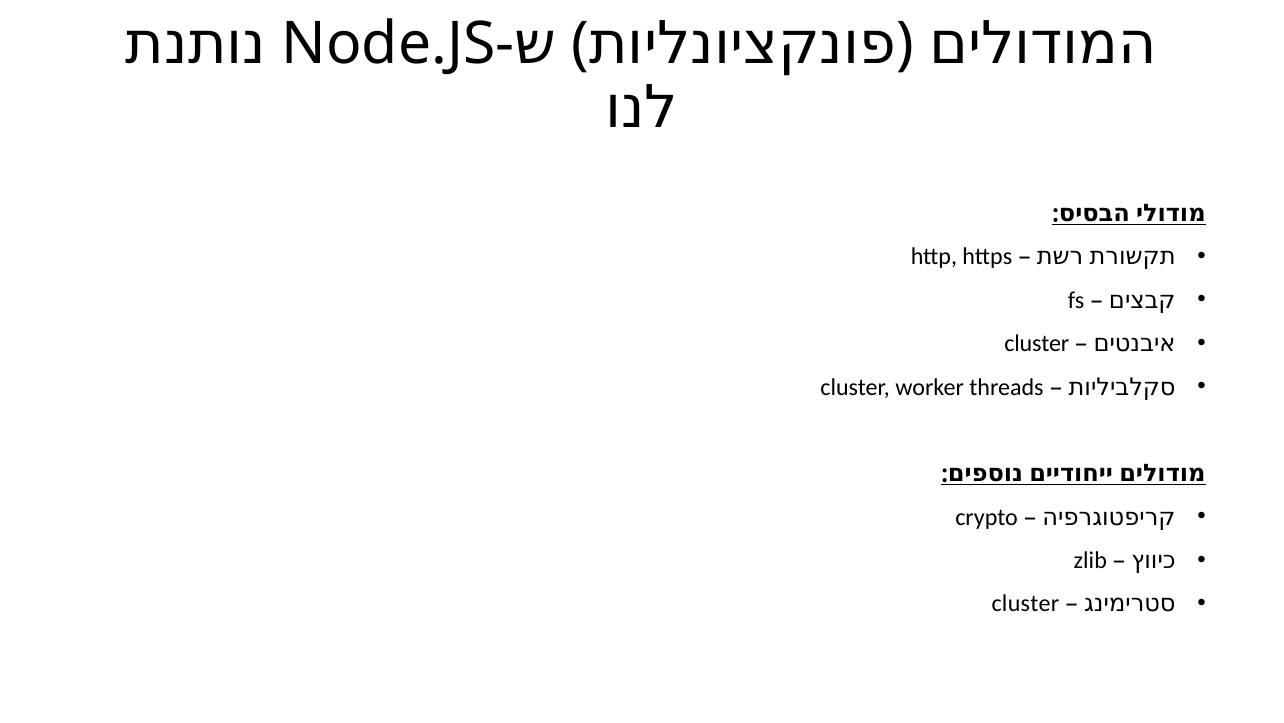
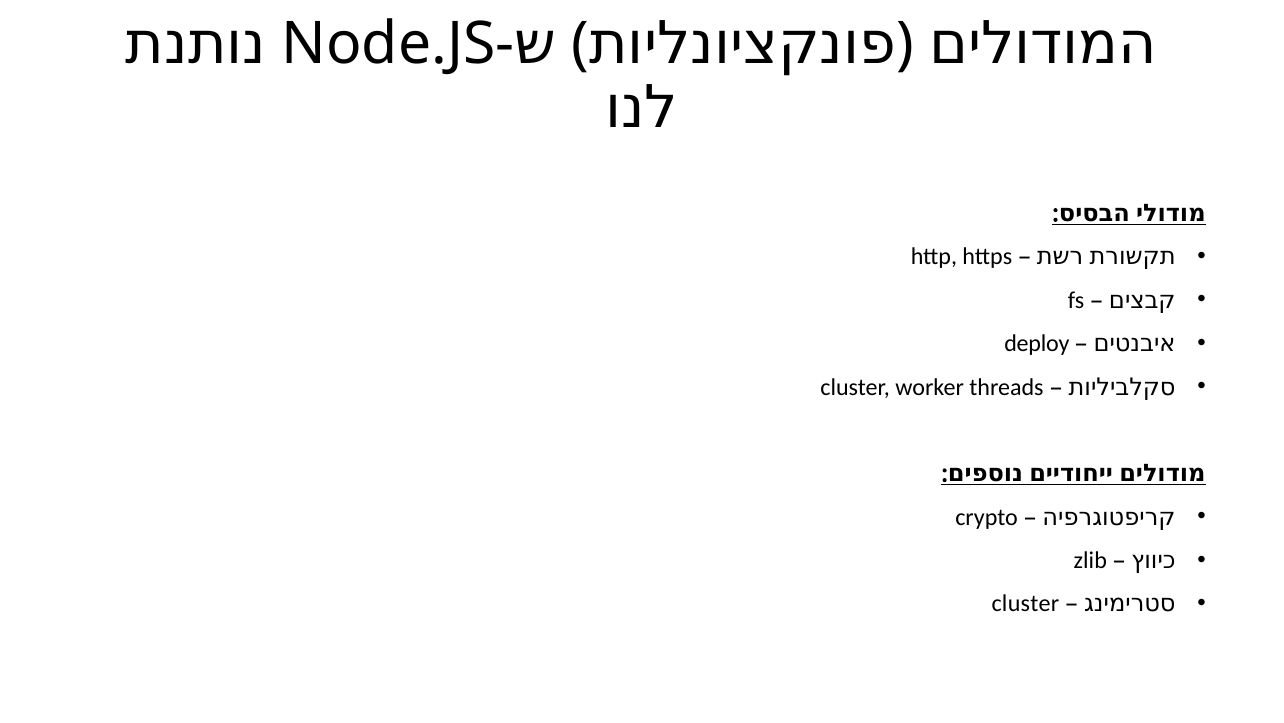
cluster at (1037, 343): cluster -> deploy
